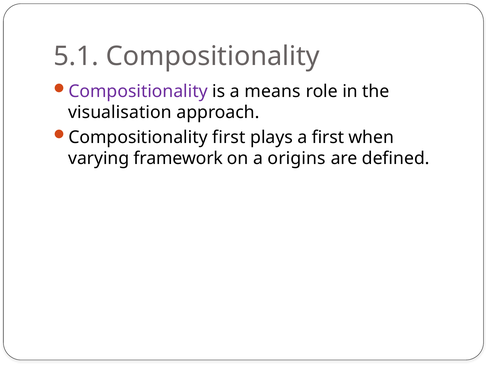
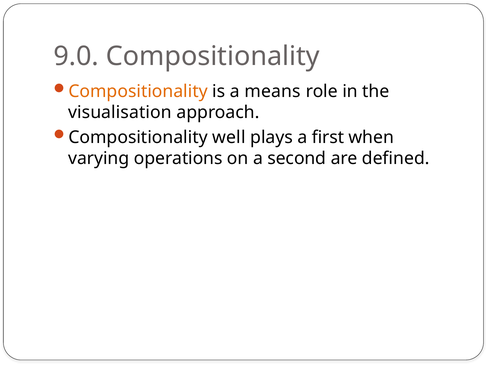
5.1: 5.1 -> 9.0
Compositionality at (138, 91) colour: purple -> orange
Compositionality first: first -> well
framework: framework -> operations
origins: origins -> second
